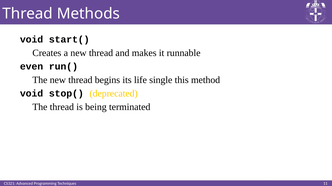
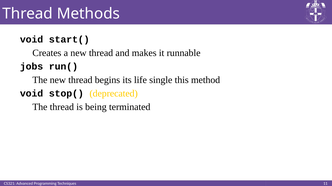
even: even -> jobs
